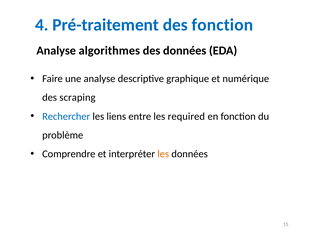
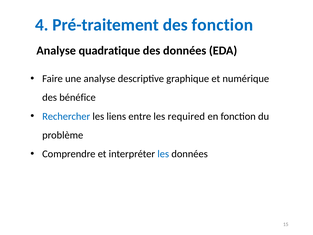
algorithmes: algorithmes -> quadratique
scraping: scraping -> bénéfice
les at (163, 154) colour: orange -> blue
